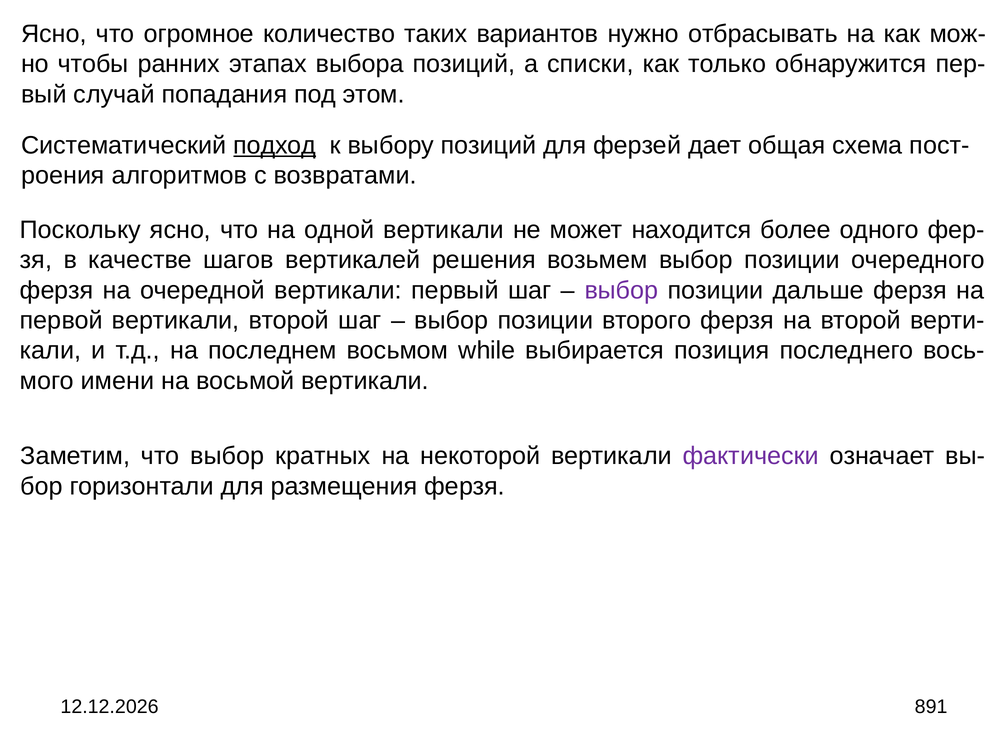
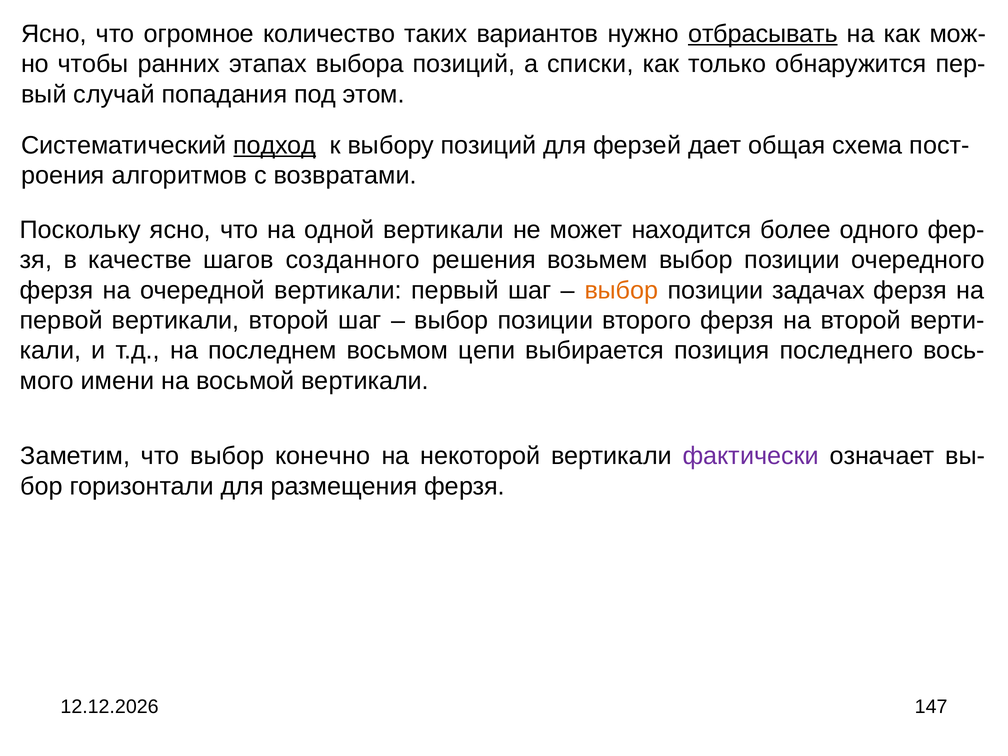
отбрасывать underline: none -> present
вертикалей: вертикалей -> созданного
выбор at (621, 290) colour: purple -> orange
дальше: дальше -> задачах
while: while -> цепи
кратных: кратных -> конечно
891: 891 -> 147
